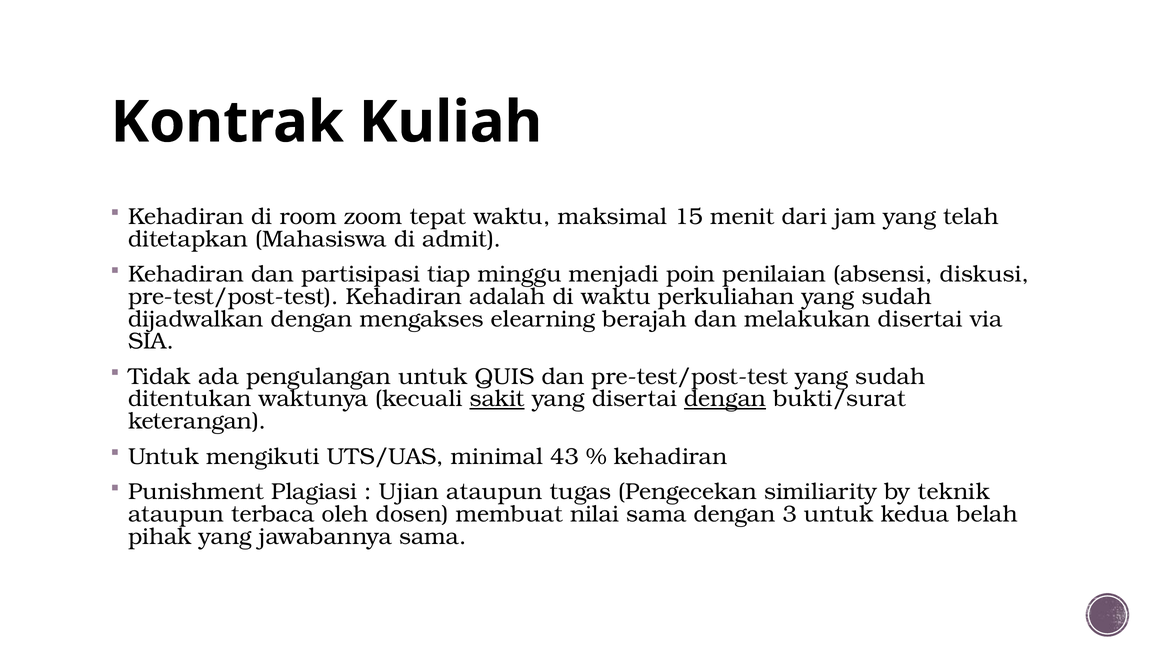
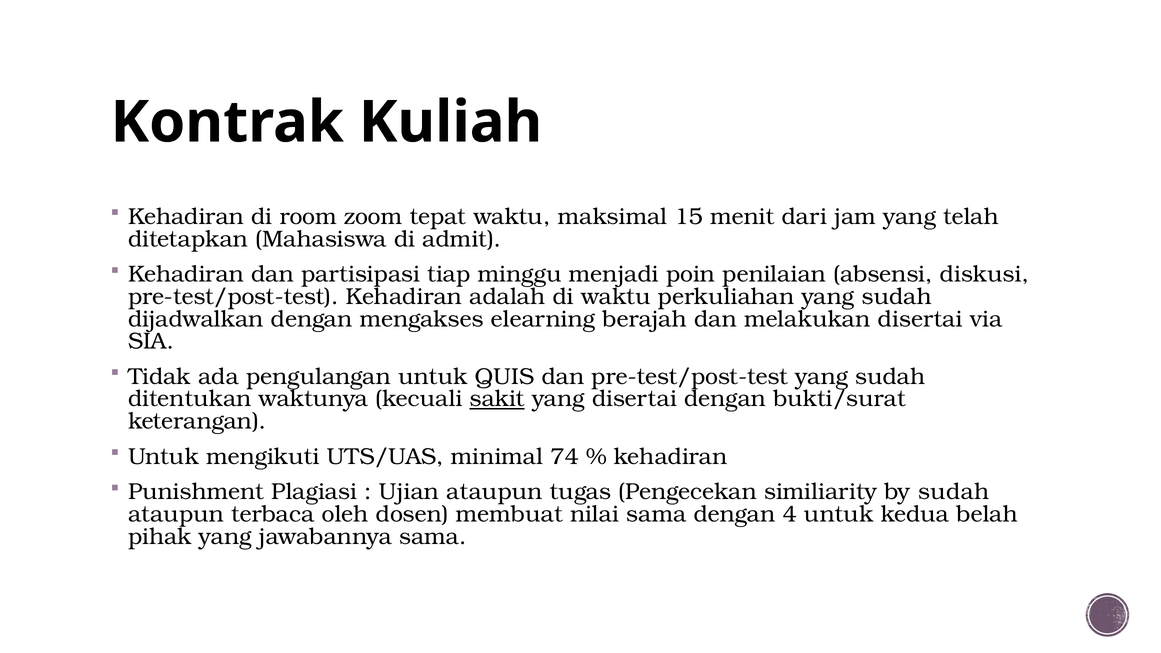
dengan at (725, 399) underline: present -> none
43: 43 -> 74
by teknik: teknik -> sudah
3: 3 -> 4
